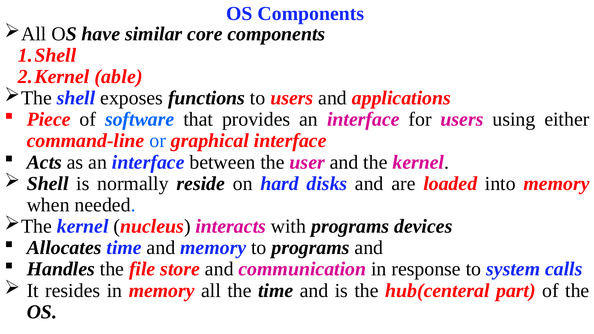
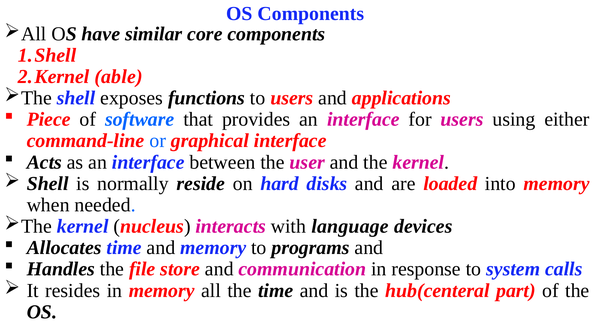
with programs: programs -> language
